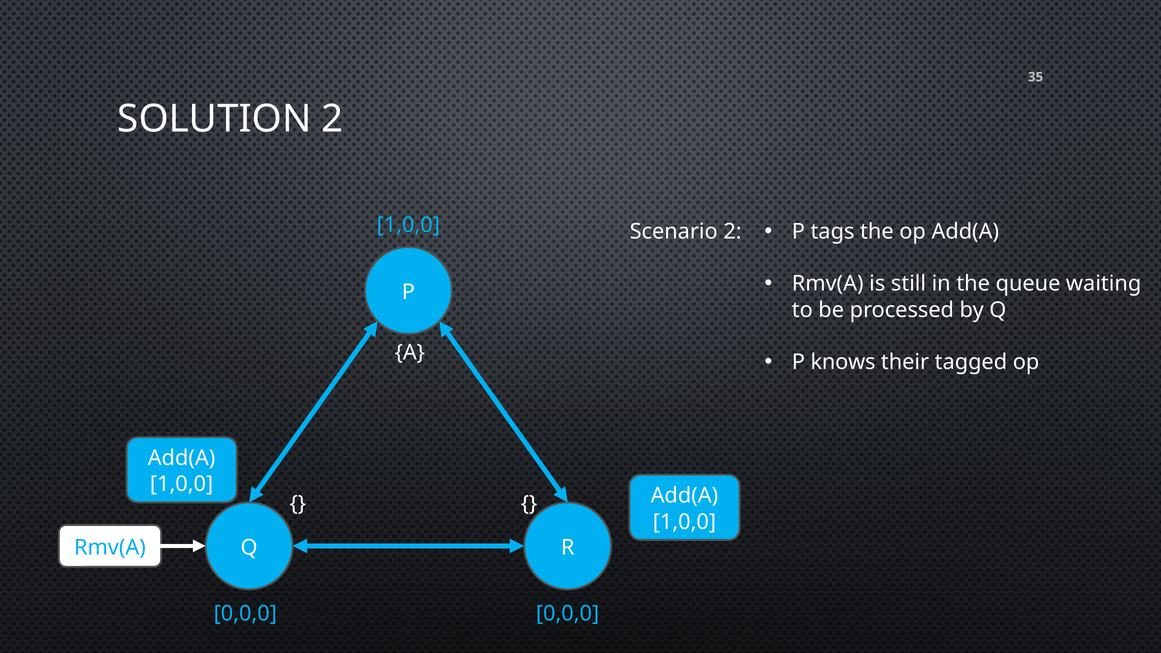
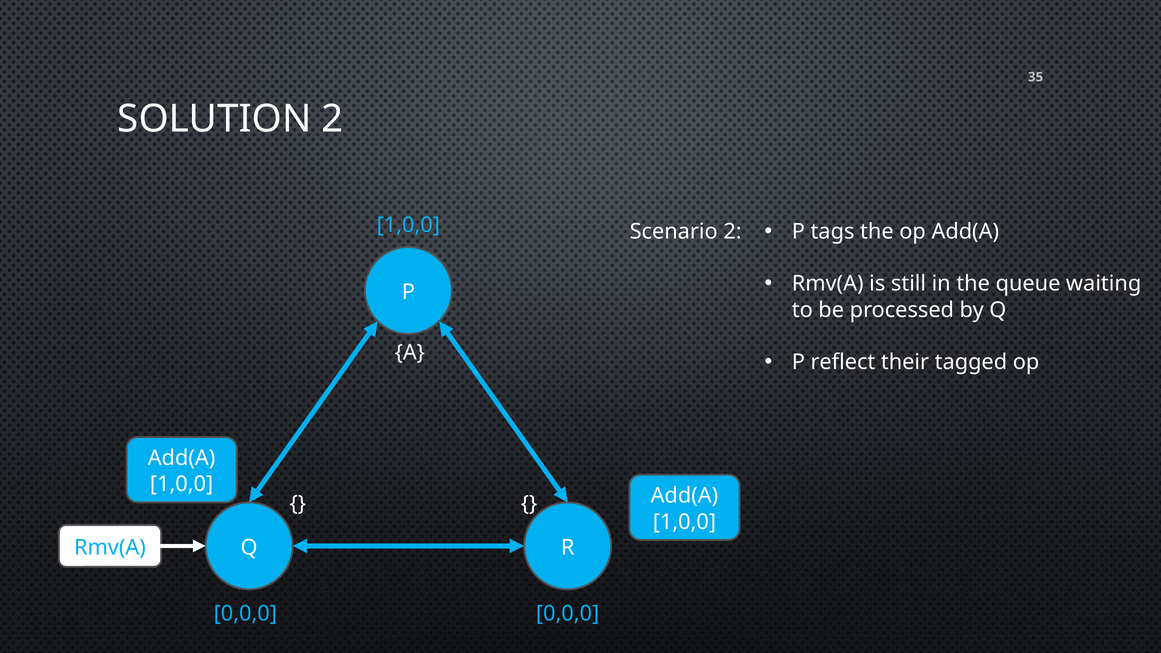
knows: knows -> reflect
